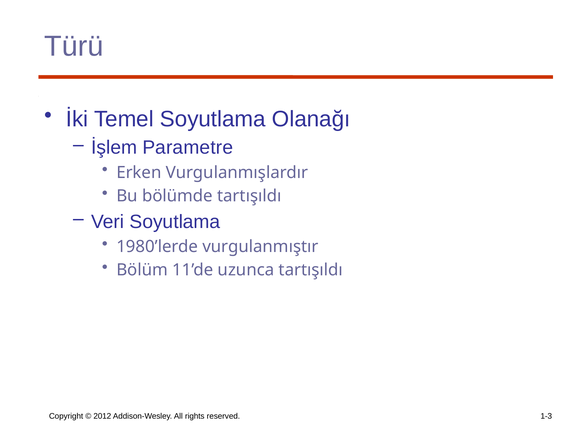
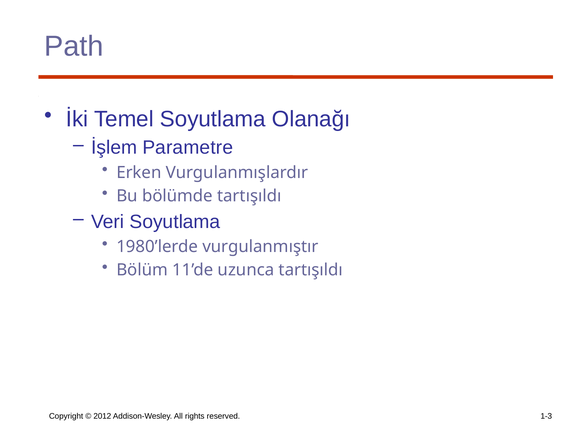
Türü: Türü -> Path
